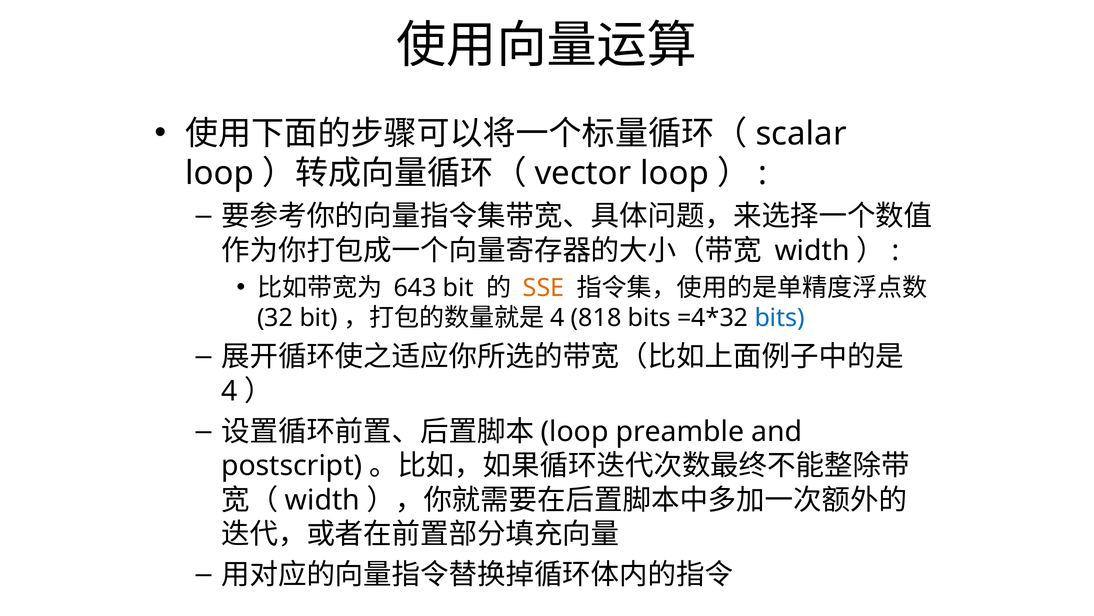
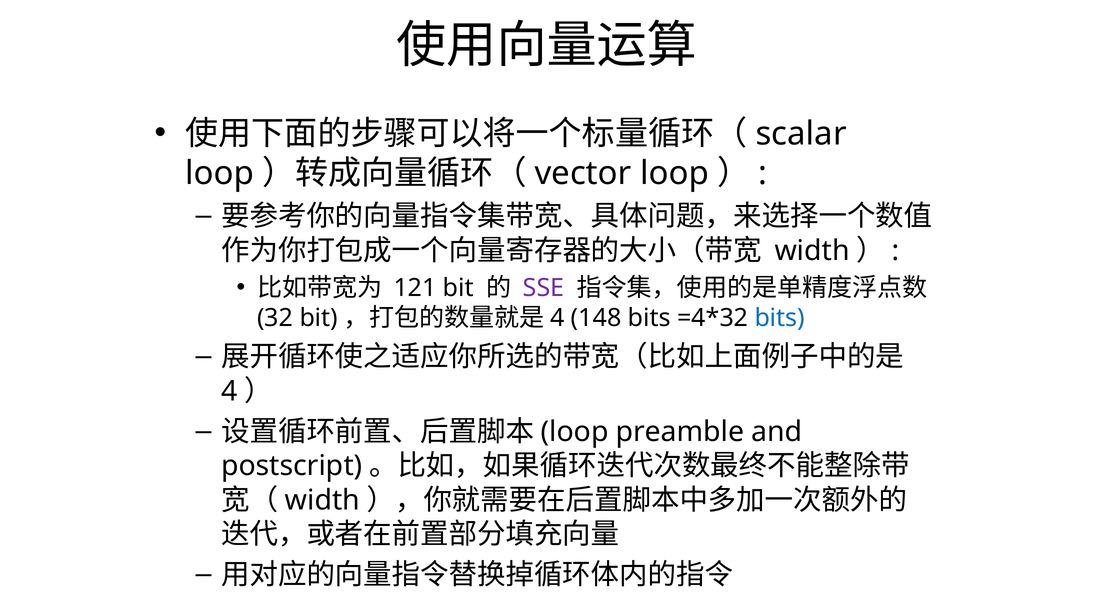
643: 643 -> 121
SSE colour: orange -> purple
818: 818 -> 148
